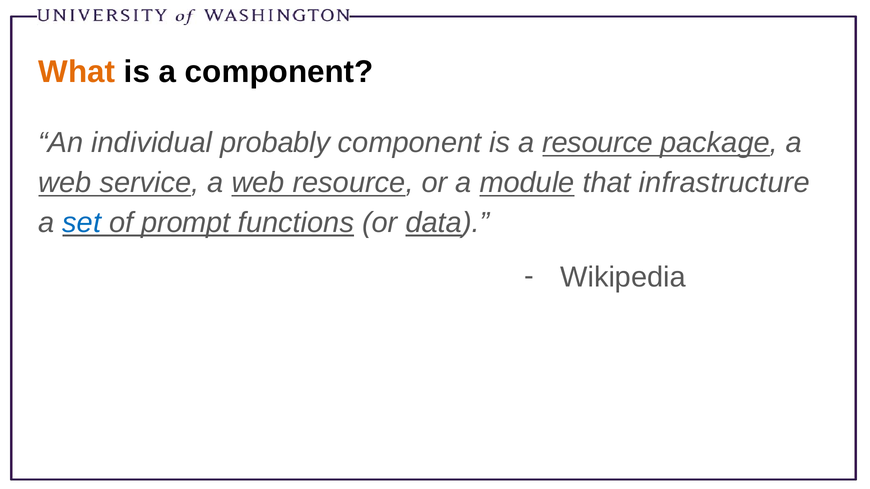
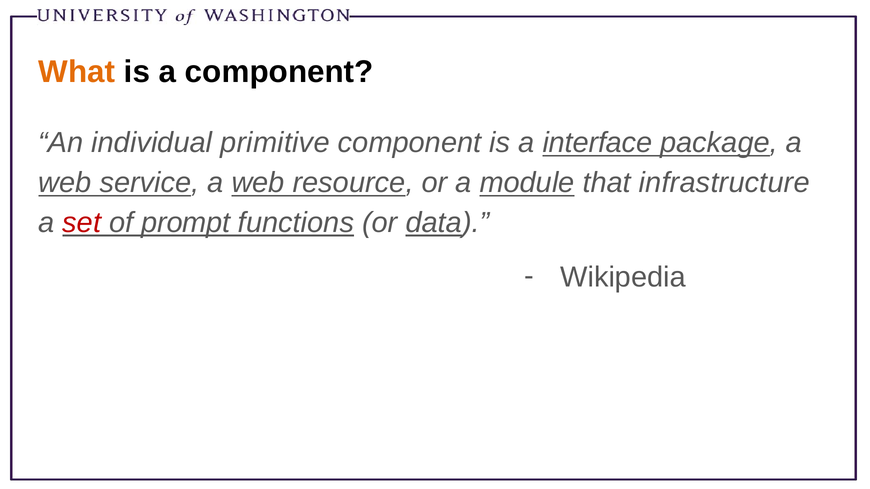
probably: probably -> primitive
a resource: resource -> interface
set colour: blue -> red
